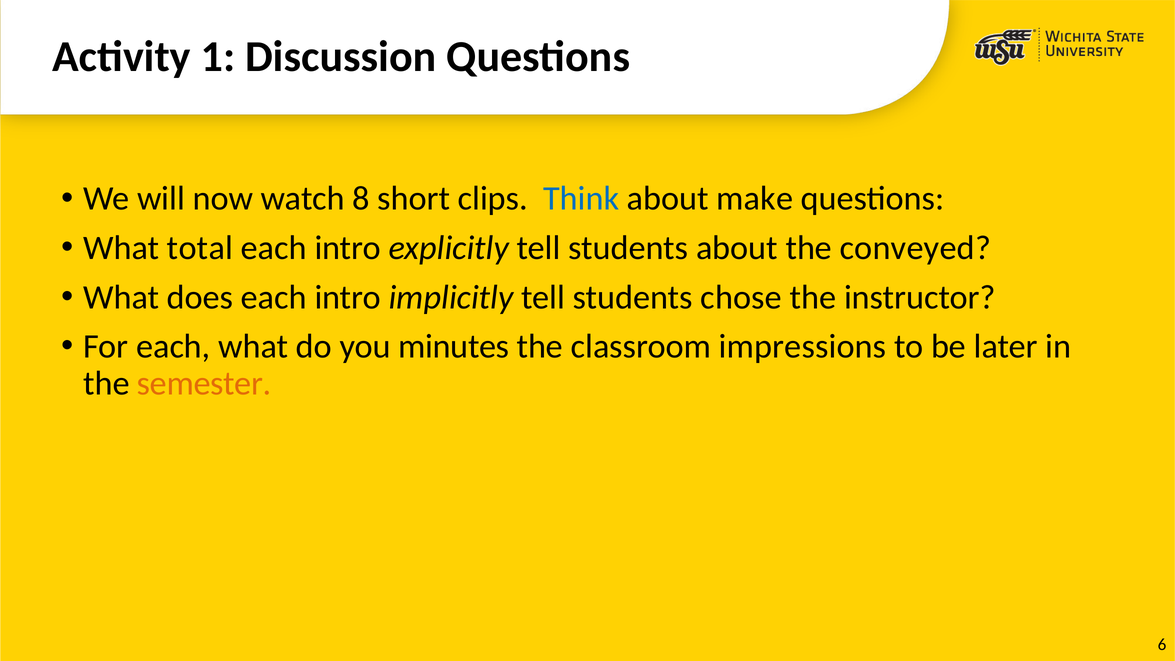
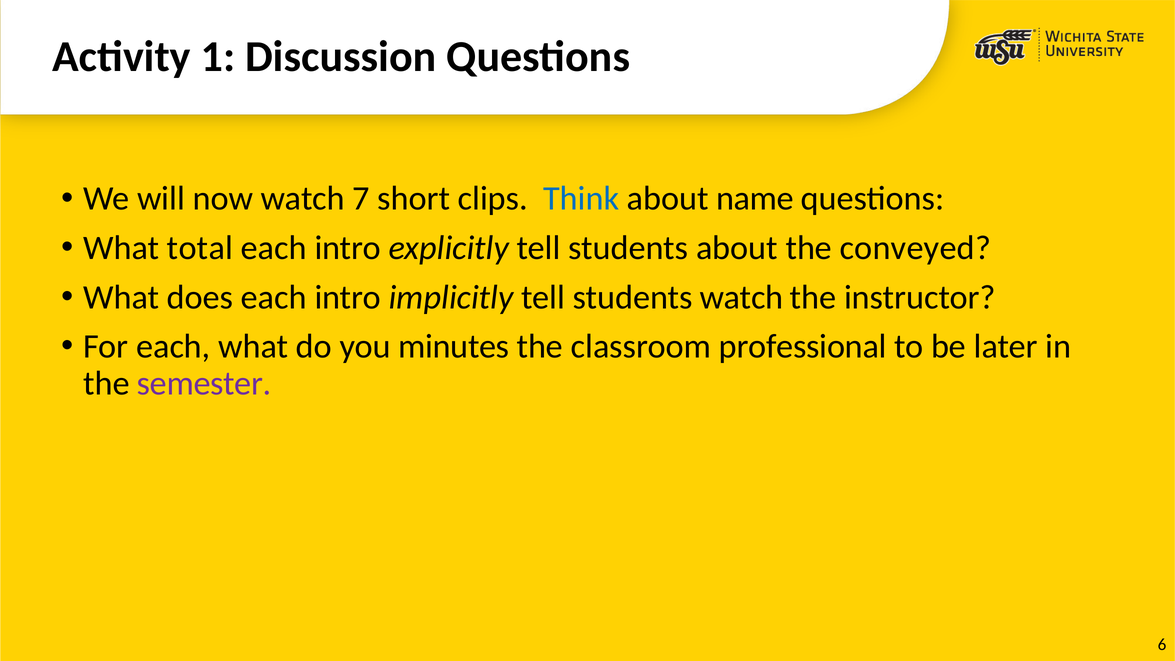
8: 8 -> 7
make: make -> name
students chose: chose -> watch
impressions: impressions -> professional
semester colour: orange -> purple
